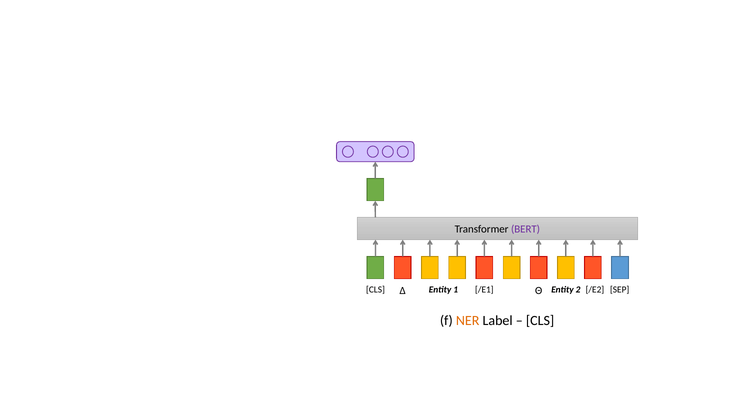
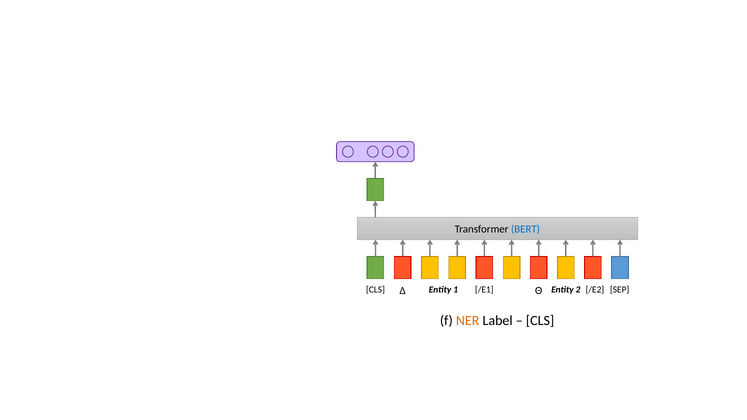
BERT colour: purple -> blue
